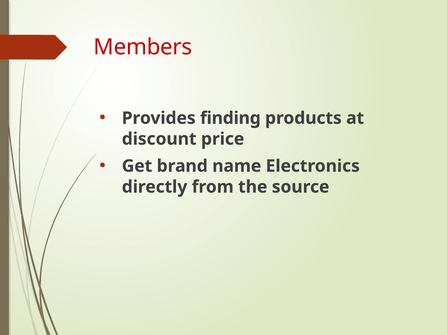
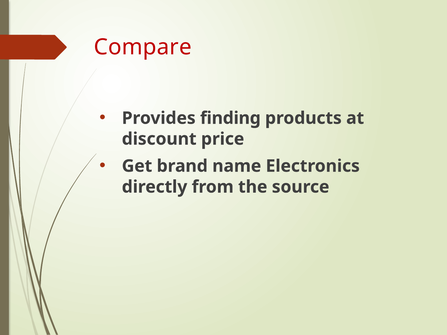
Members: Members -> Compare
